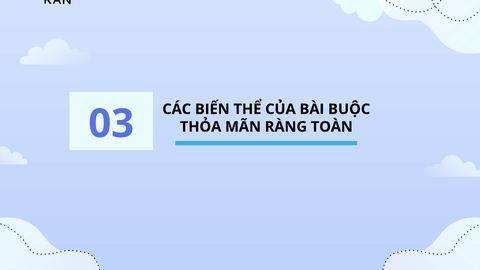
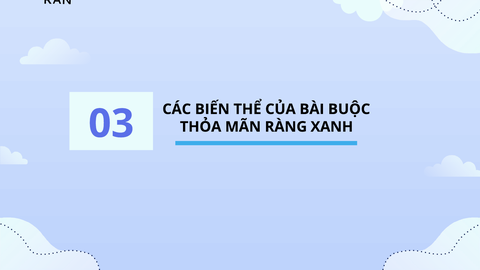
TOÀN: TOÀN -> XANH
